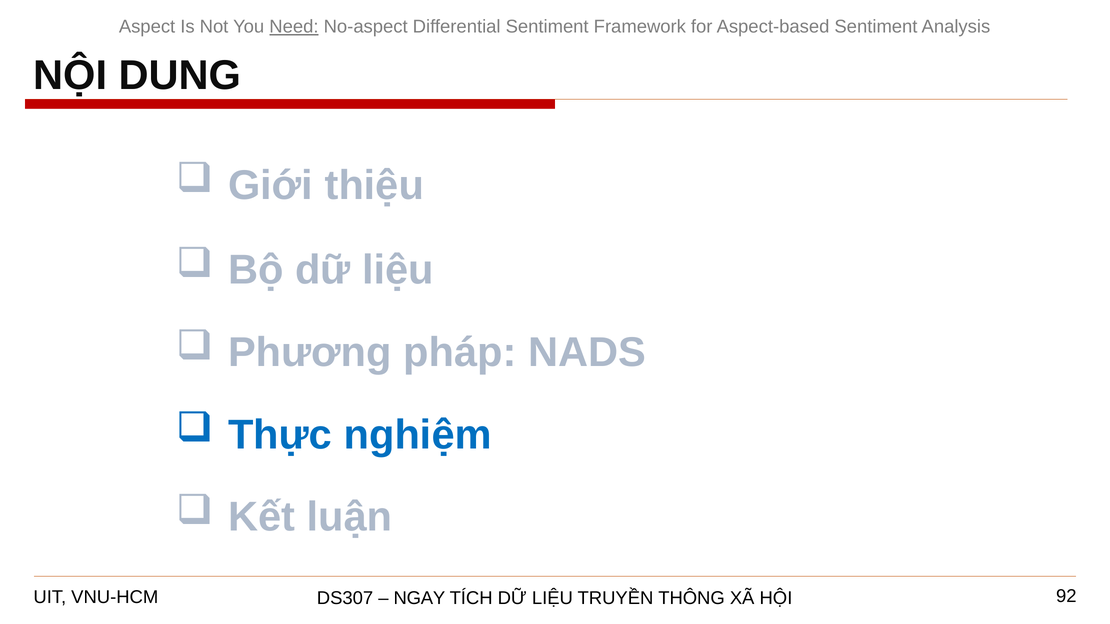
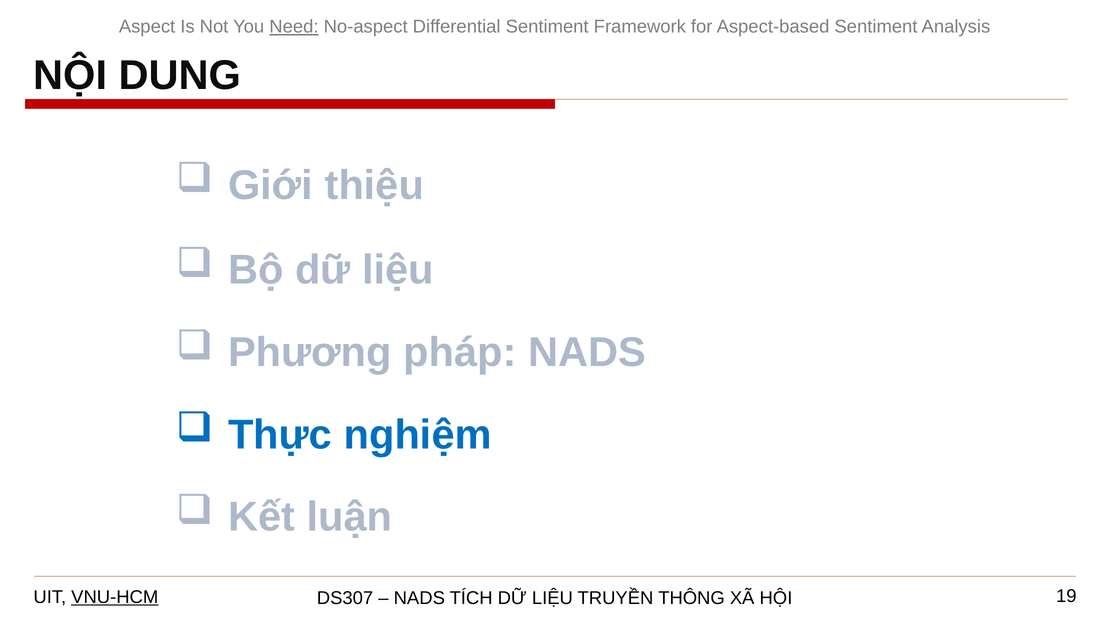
VNU-HCM underline: none -> present
NGAY: NGAY -> NADS
92: 92 -> 19
